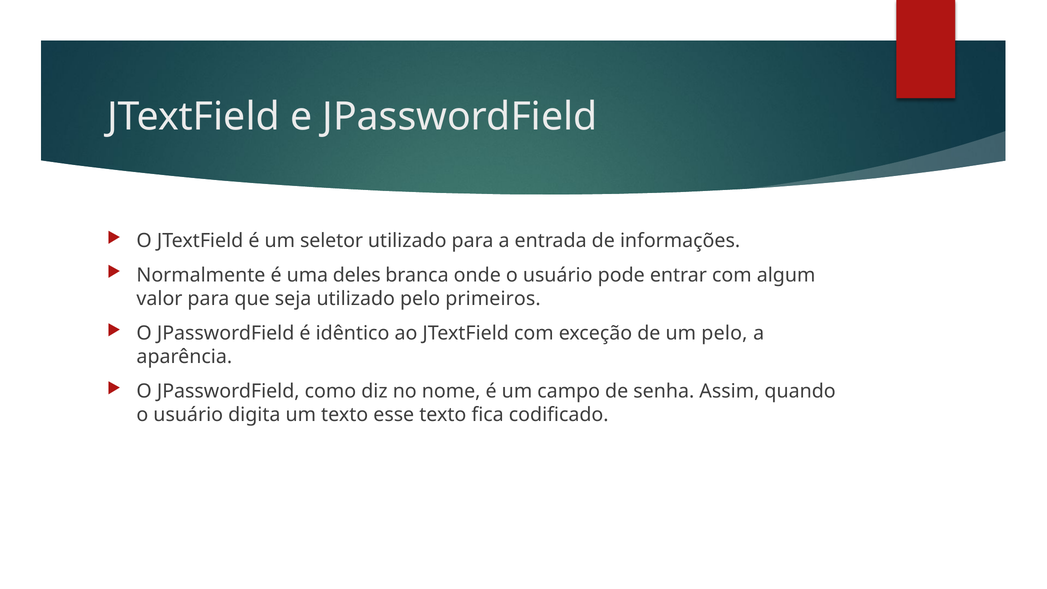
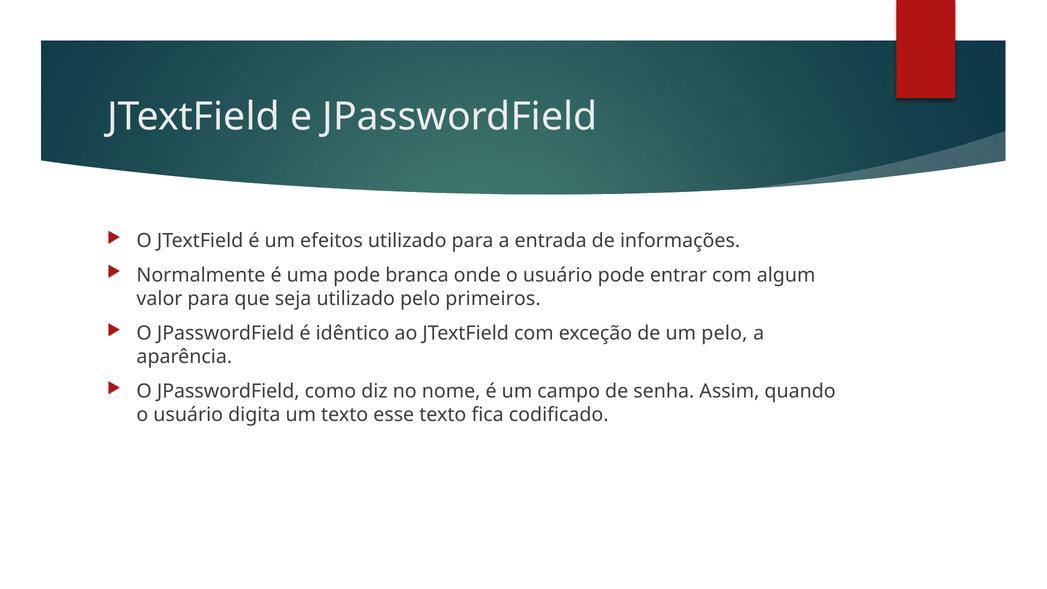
seletor: seletor -> efeitos
uma deles: deles -> pode
